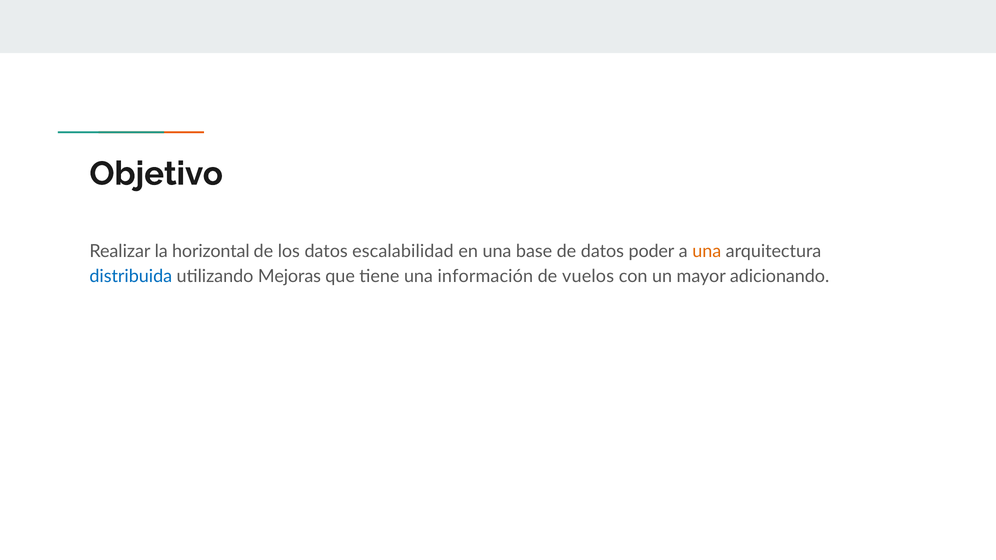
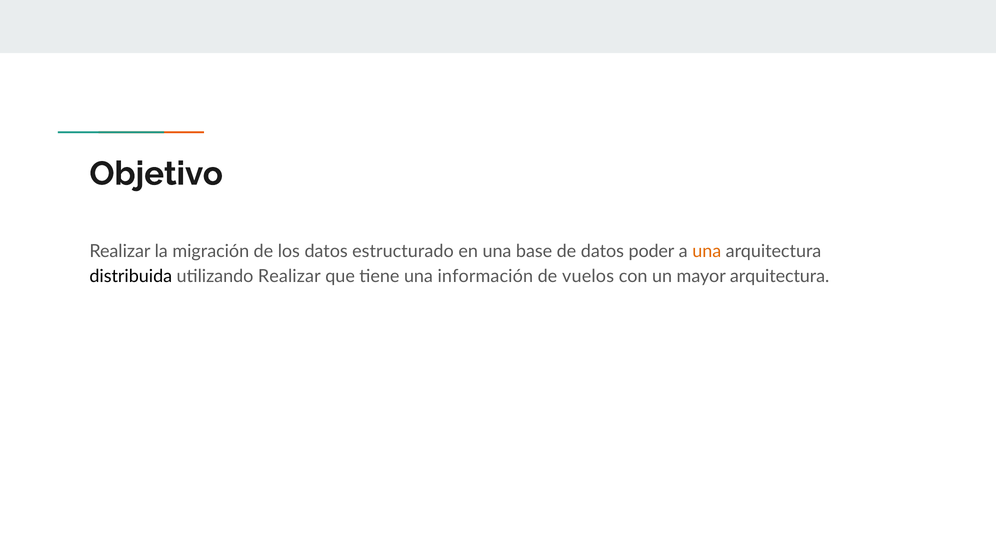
horizontal: horizontal -> migración
escalabilidad: escalabilidad -> estructurado
distribuida colour: blue -> black
utilizando Mejoras: Mejoras -> Realizar
mayor adicionando: adicionando -> arquitectura
